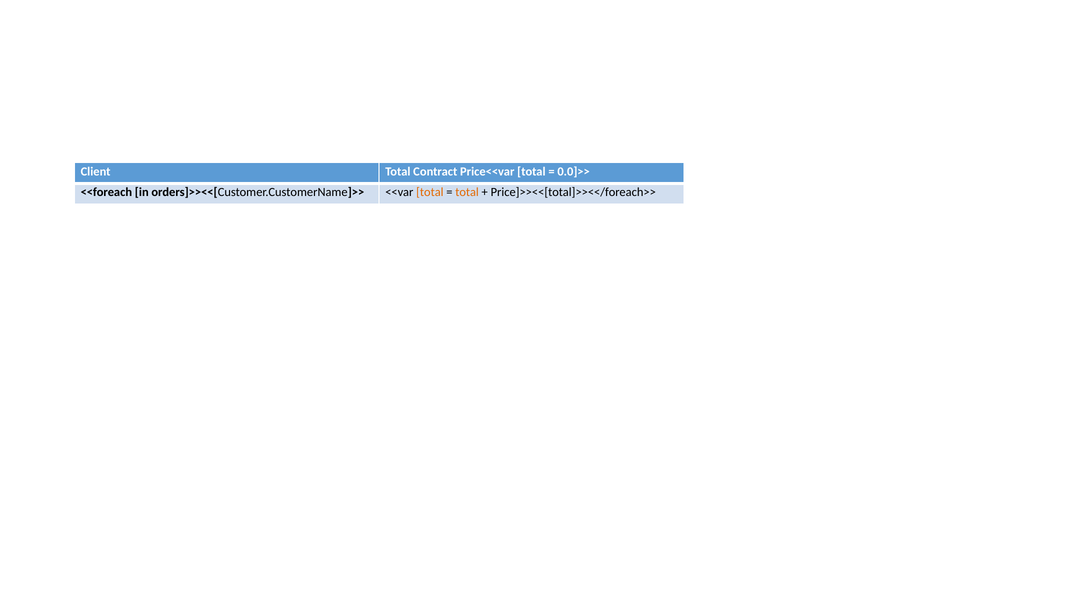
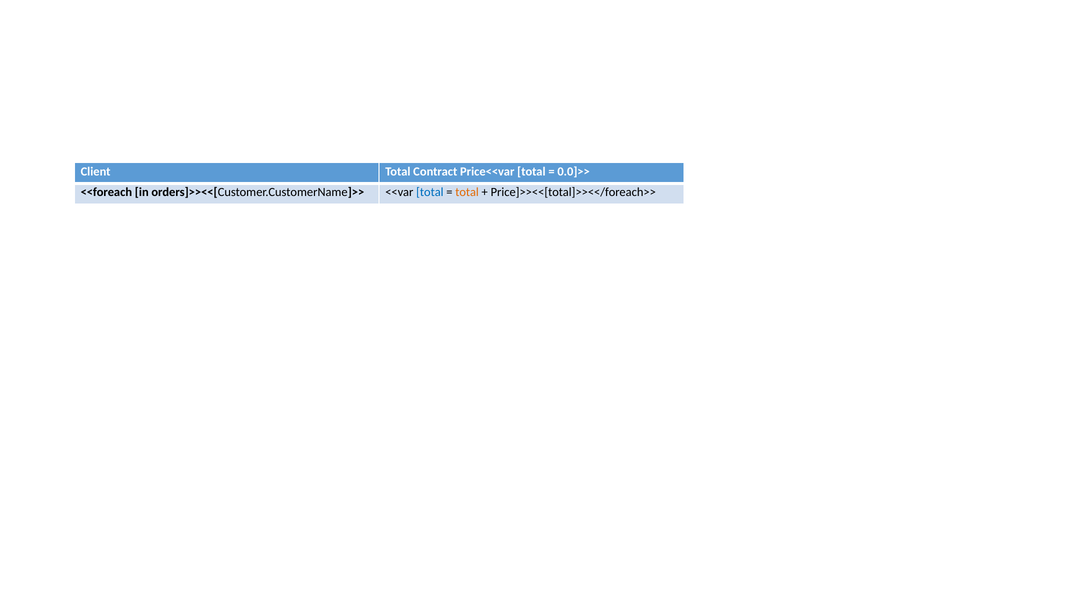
total at (430, 192) colour: orange -> blue
